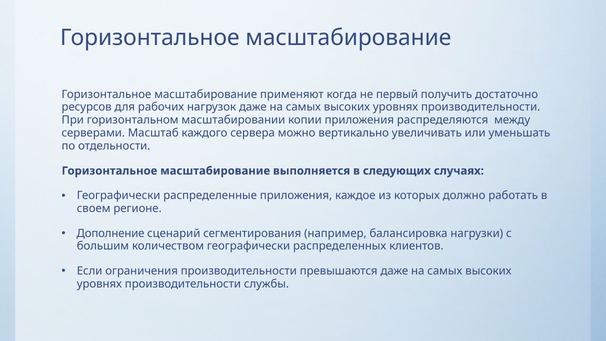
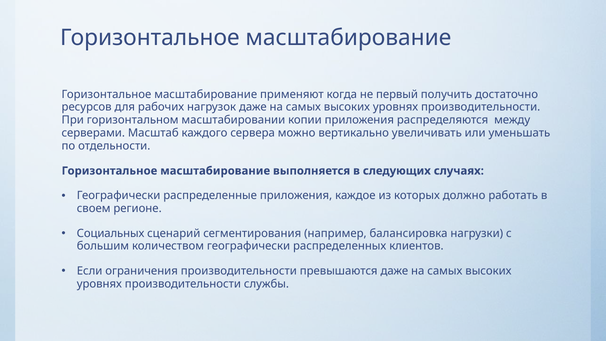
Дополнение: Дополнение -> Социальных
